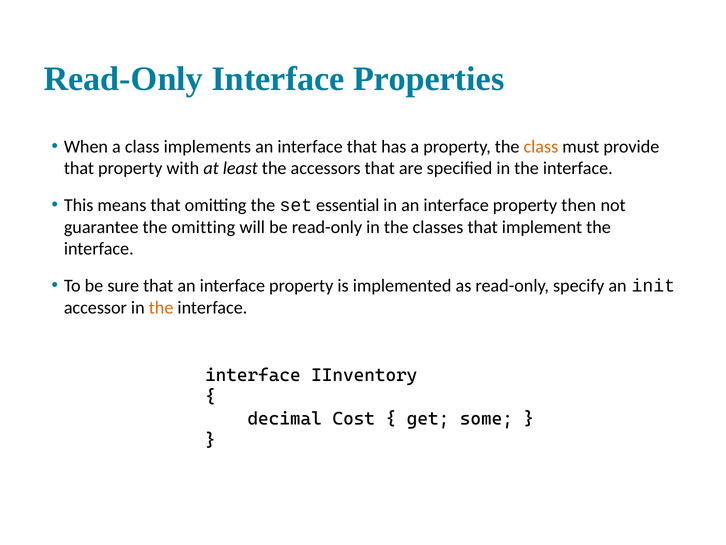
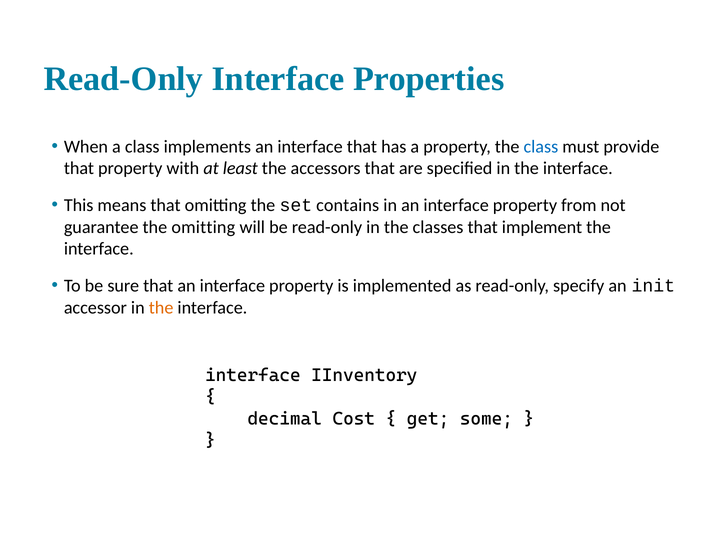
class at (541, 146) colour: orange -> blue
essential: essential -> contains
then: then -> from
